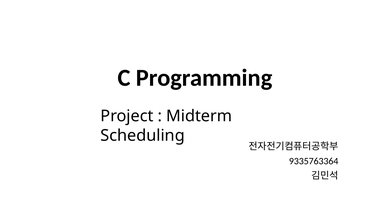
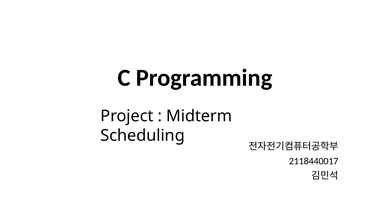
9335763364: 9335763364 -> 2118440017
